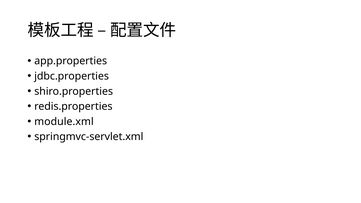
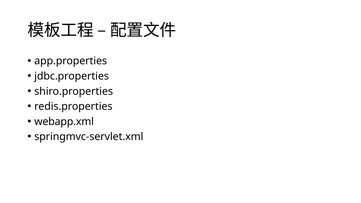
module.xml: module.xml -> webapp.xml
